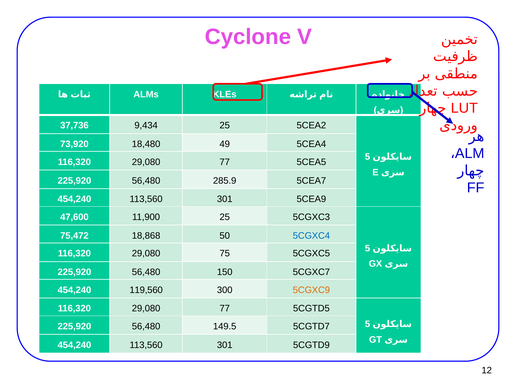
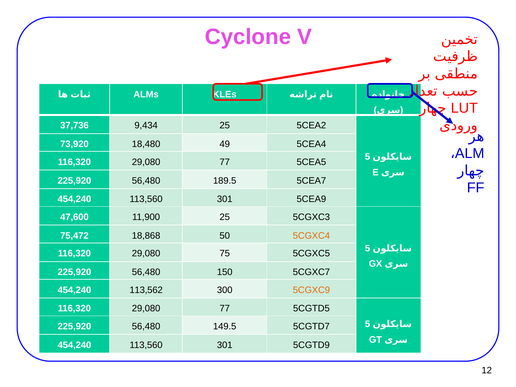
285.9: 285.9 -> 189.5
5CGXC4 colour: blue -> orange
119,560: 119,560 -> 113,562
